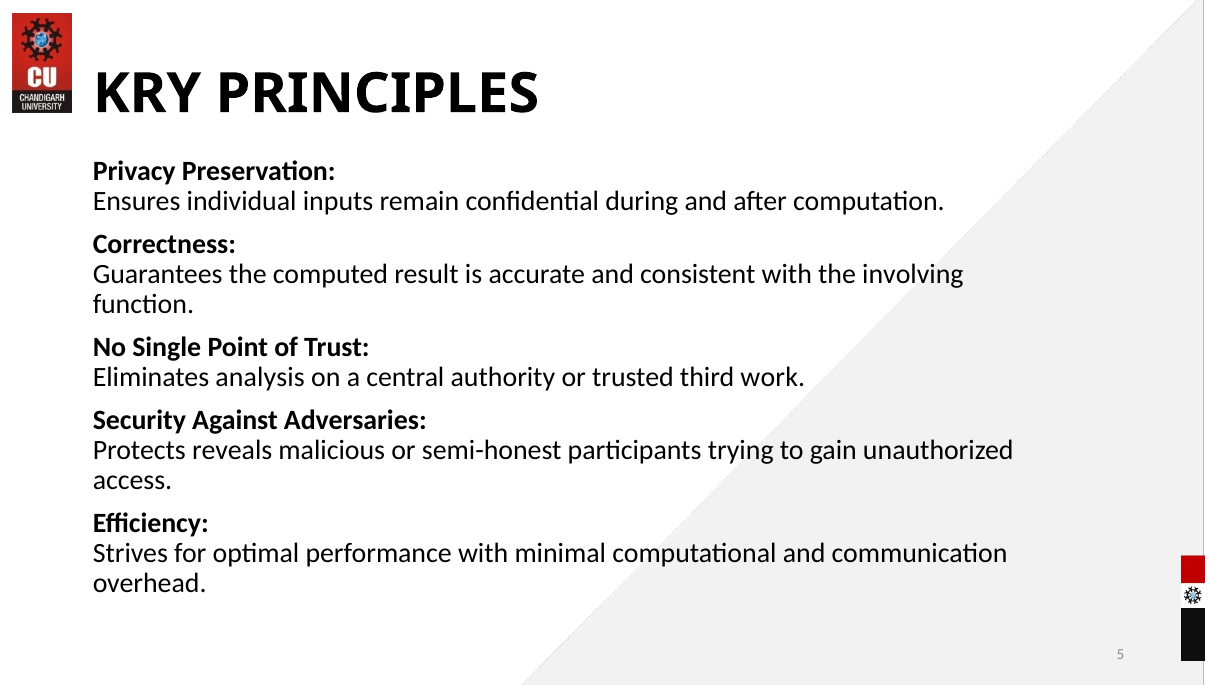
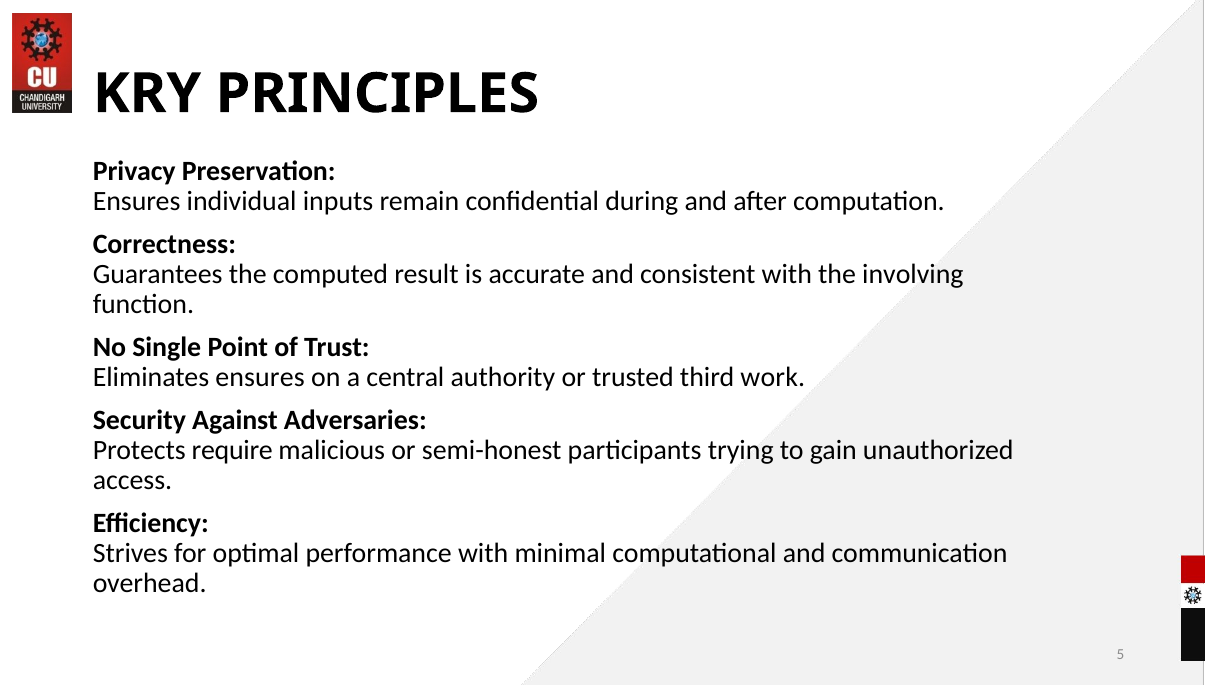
Eliminates analysis: analysis -> ensures
reveals: reveals -> require
